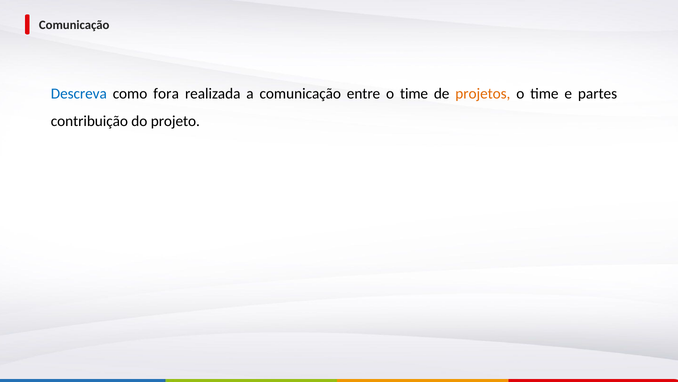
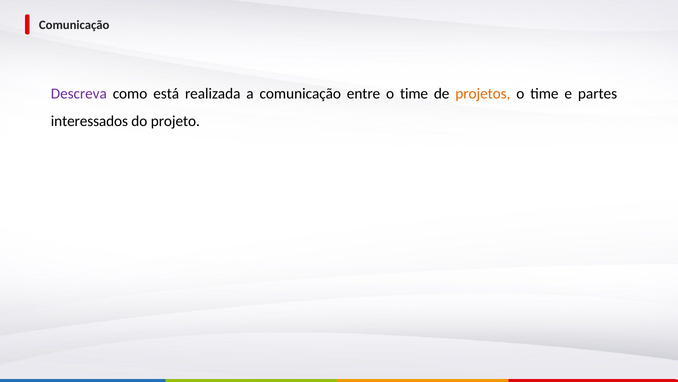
Descreva colour: blue -> purple
fora: fora -> está
contribuição: contribuição -> interessados
